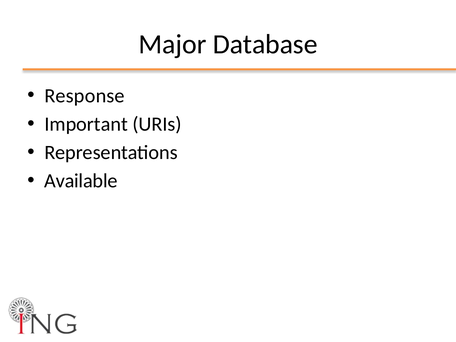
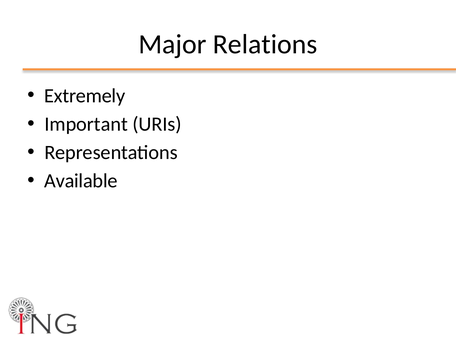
Database: Database -> Relations
Response: Response -> Extremely
